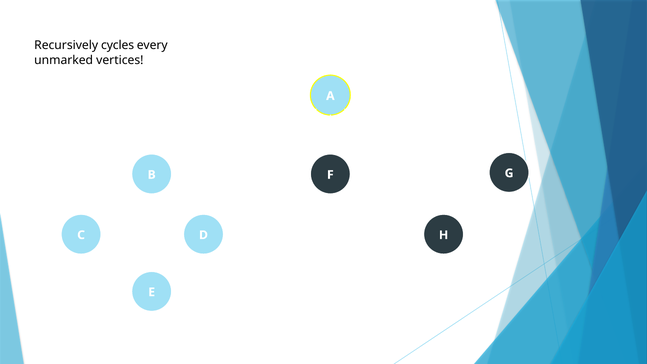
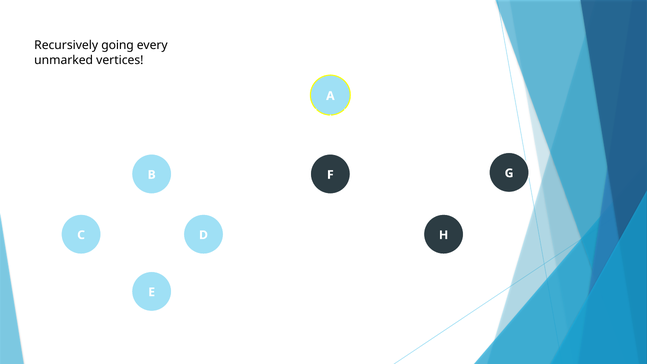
cycles: cycles -> going
